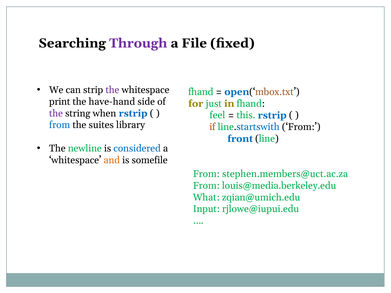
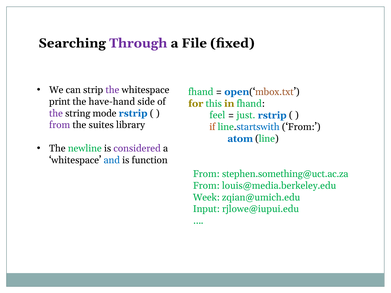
just: just -> this
when: when -> mode
this: this -> just
from at (60, 125) colour: blue -> purple
front: front -> atom
considered colour: blue -> purple
and colour: orange -> blue
somefile: somefile -> function
stephen.members@uct.ac.za: stephen.members@uct.ac.za -> stephen.something@uct.ac.za
What: What -> Week
